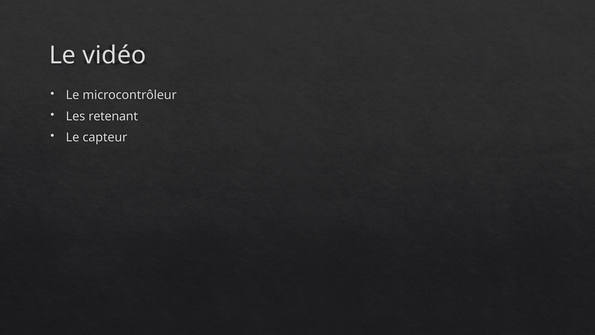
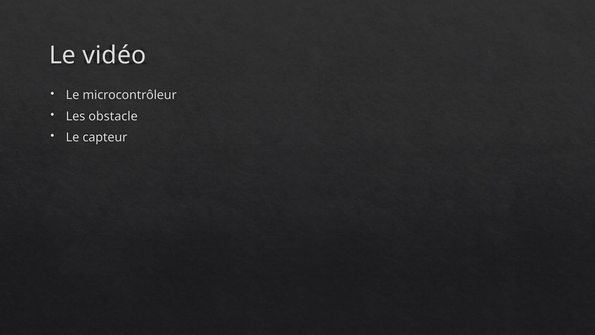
retenant: retenant -> obstacle
